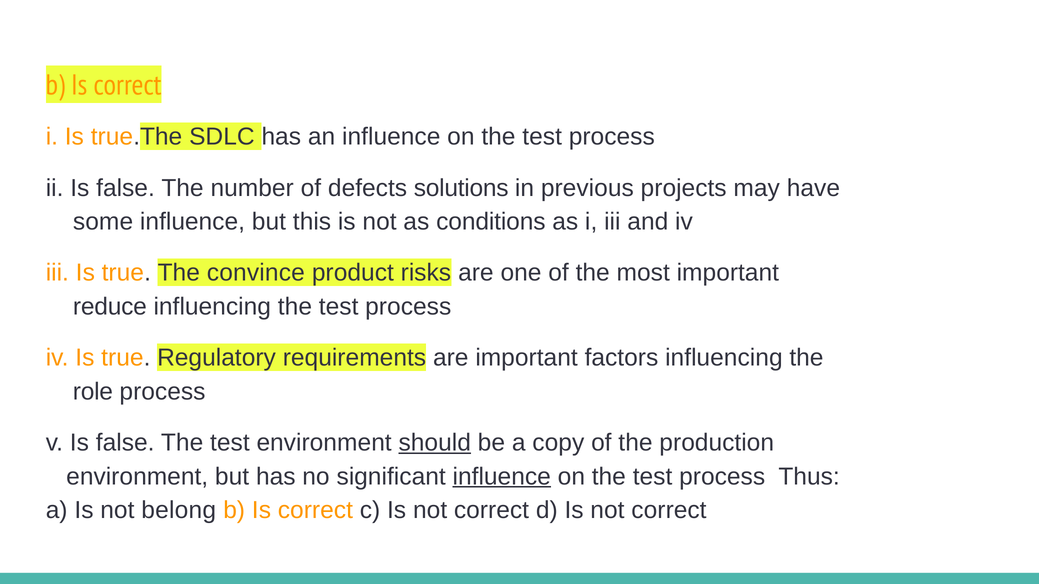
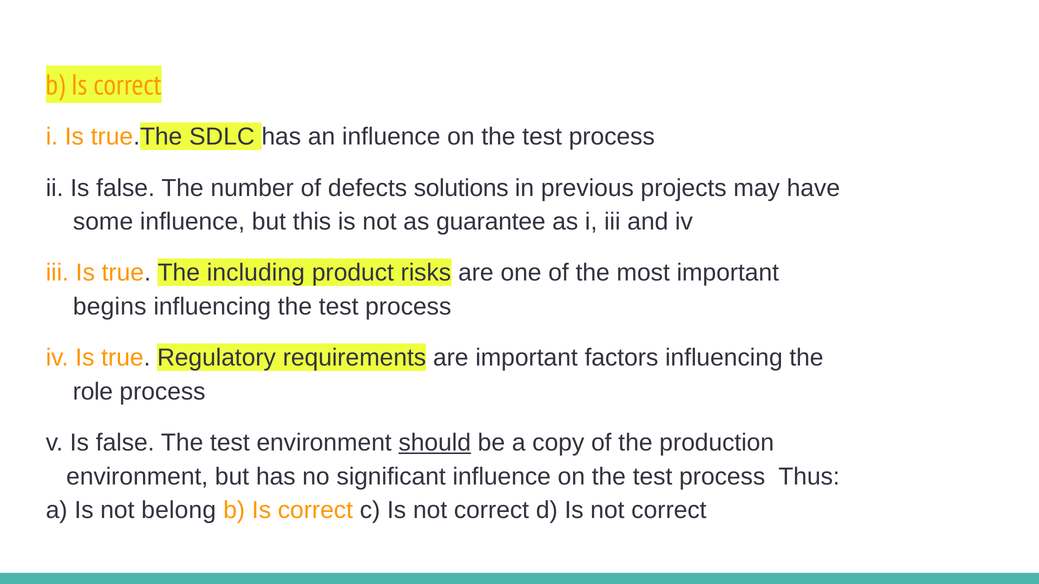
conditions: conditions -> guarantee
convince: convince -> including
reduce: reduce -> begins
influence at (502, 477) underline: present -> none
